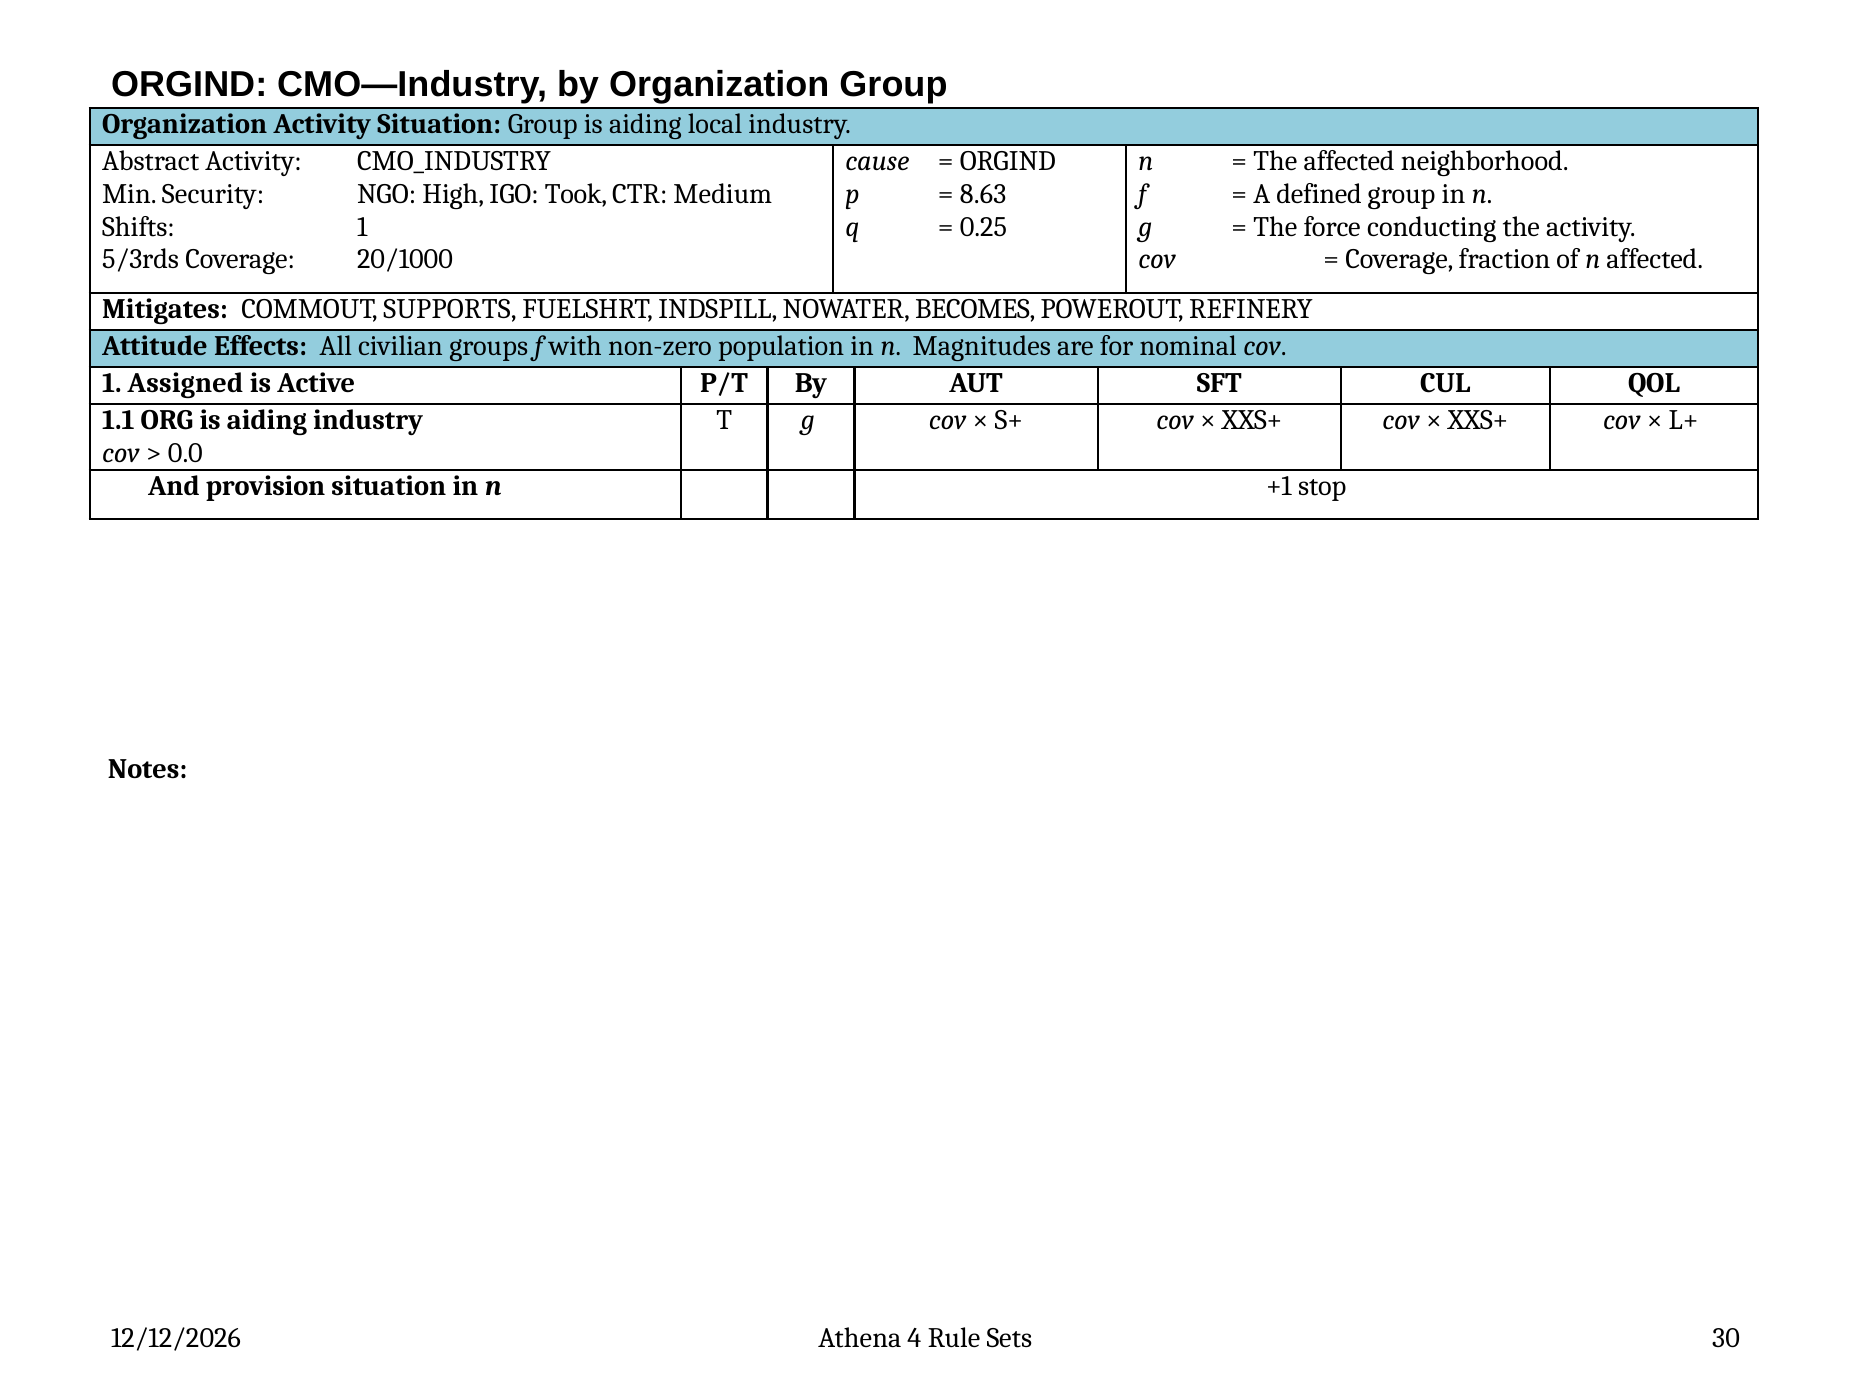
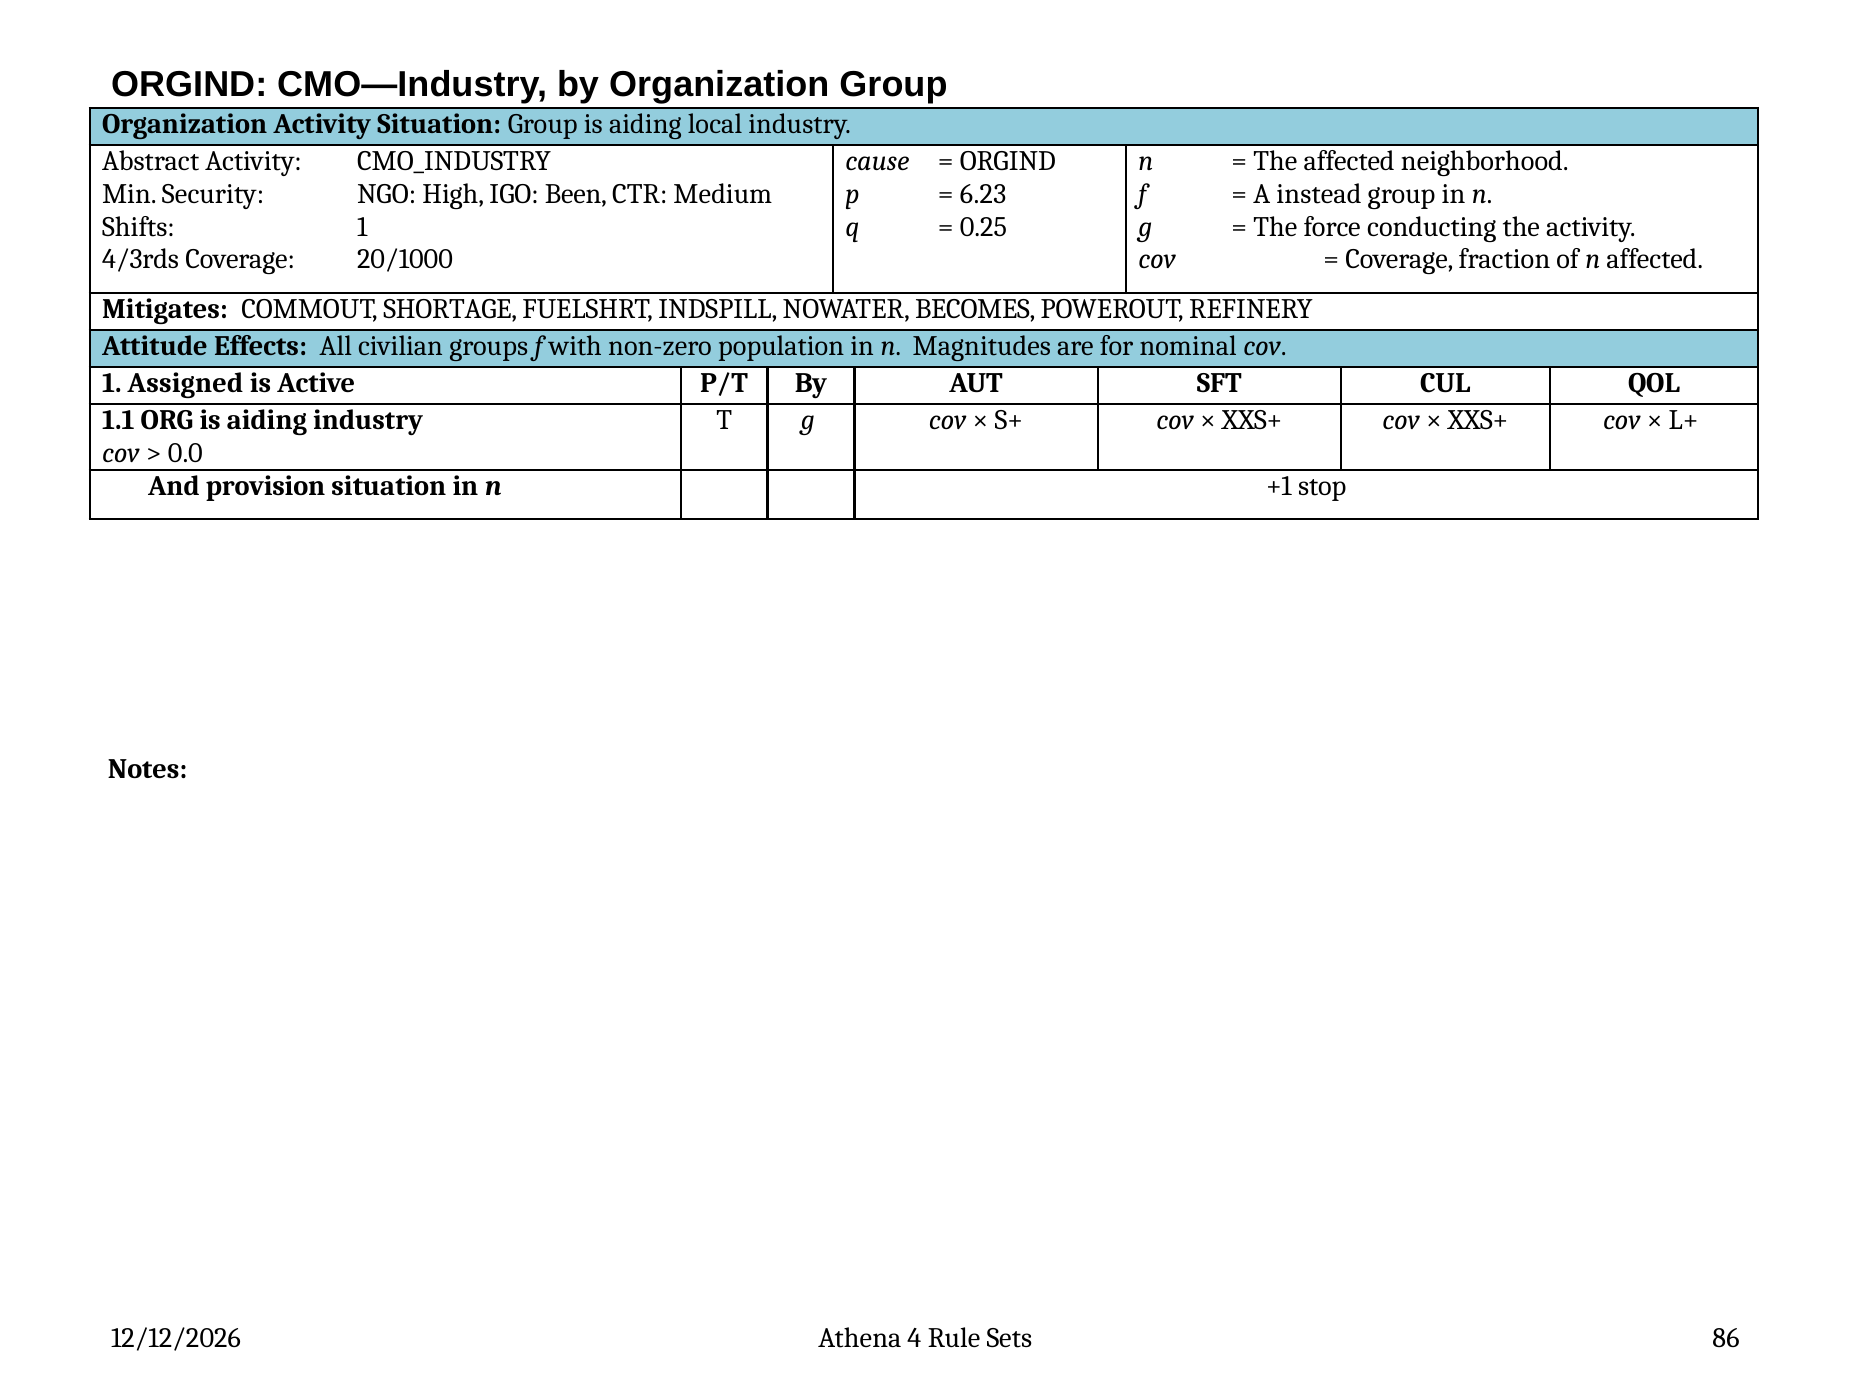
Took: Took -> Been
8.63: 8.63 -> 6.23
defined: defined -> instead
5/3rds: 5/3rds -> 4/3rds
SUPPORTS: SUPPORTS -> SHORTAGE
30: 30 -> 86
